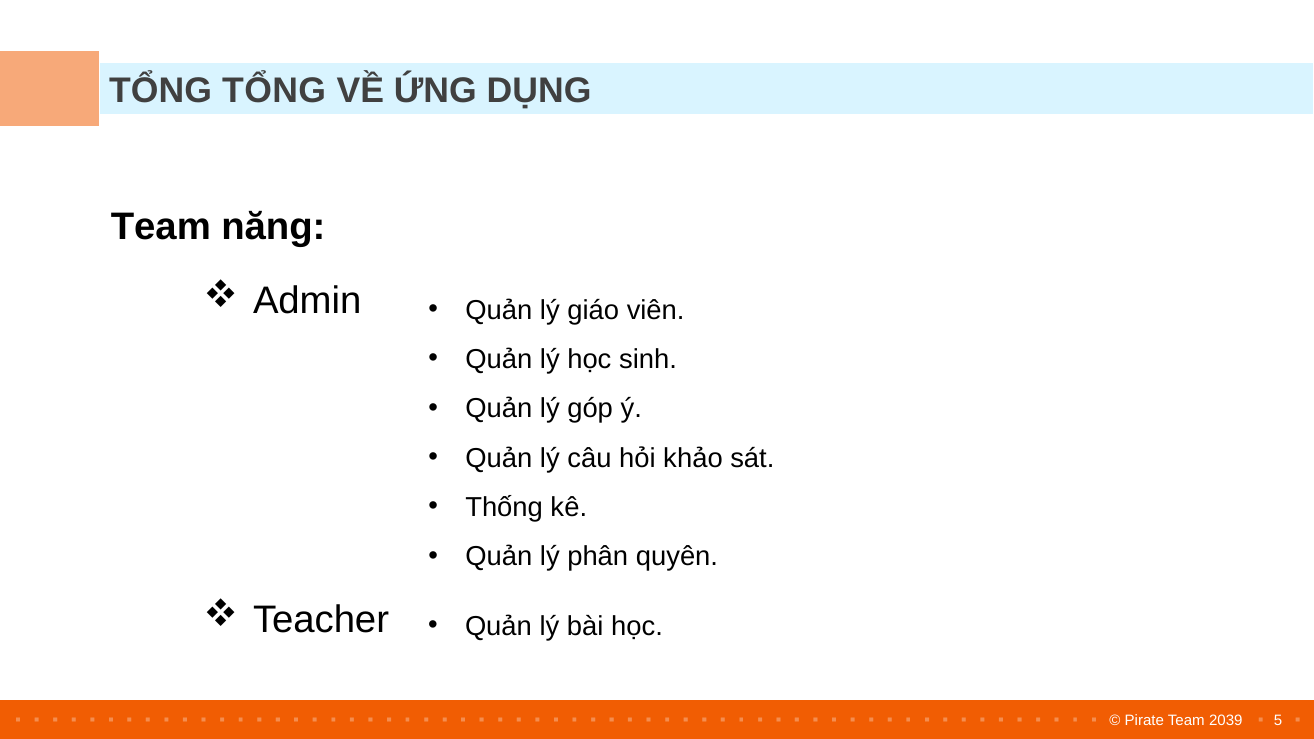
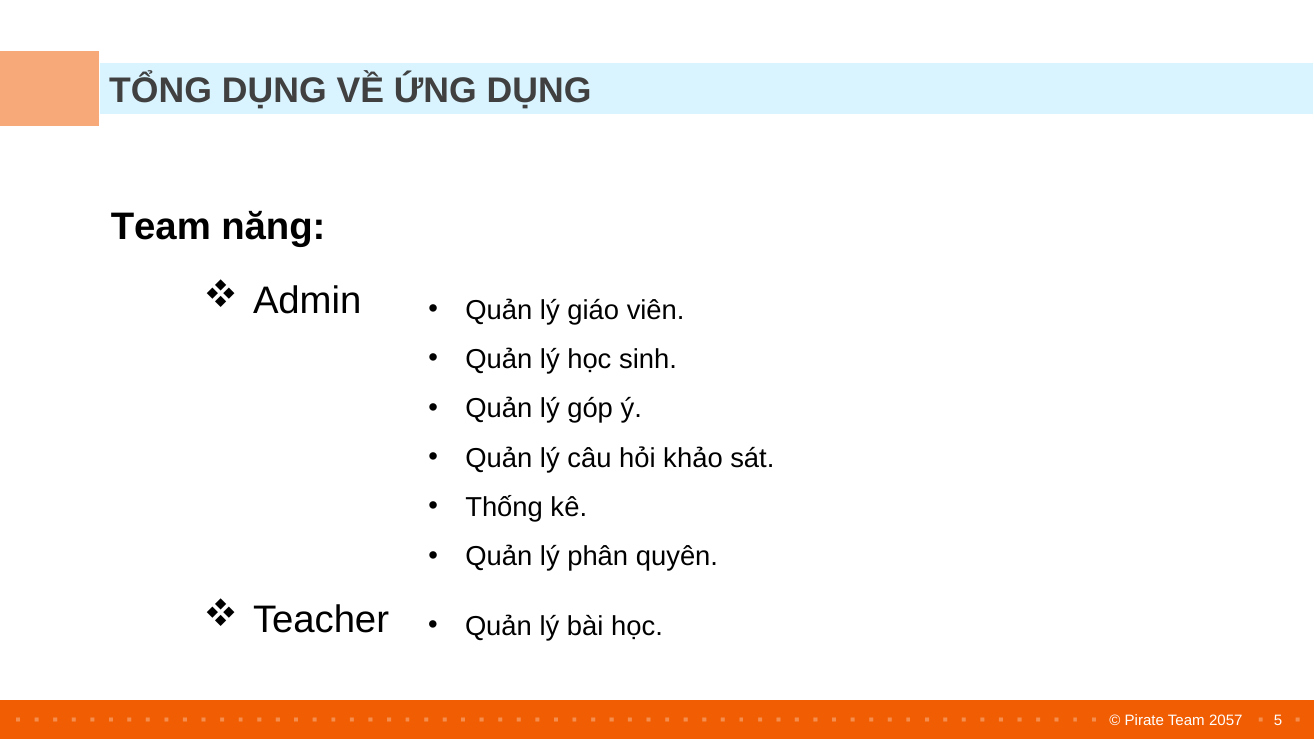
TỔNG TỔNG: TỔNG -> DỤNG
2039: 2039 -> 2057
